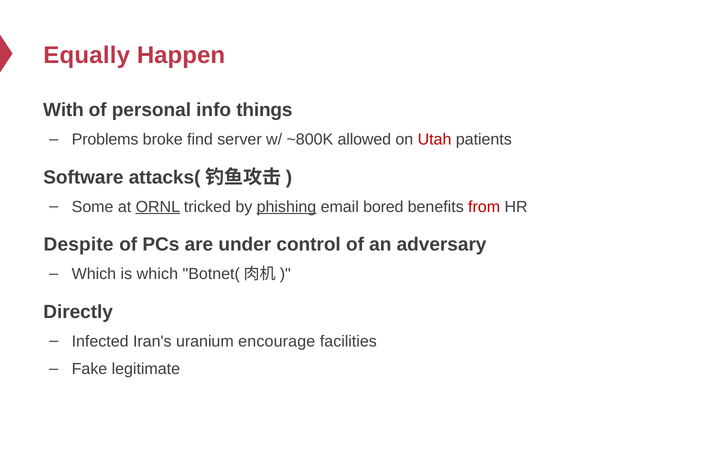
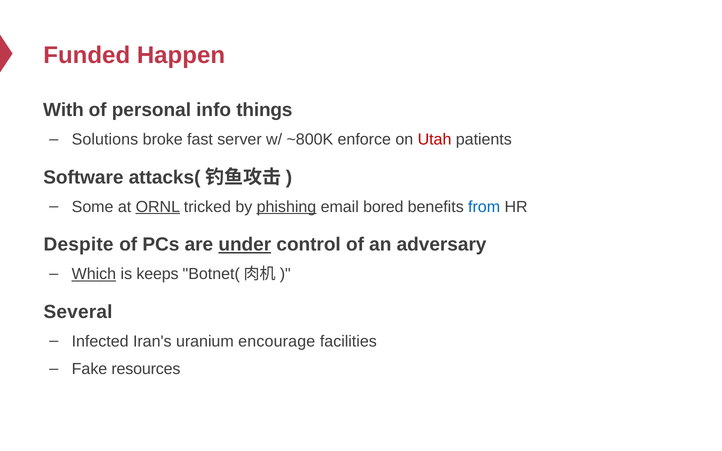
Equally: Equally -> Funded
Problems: Problems -> Solutions
find: find -> fast
allowed: allowed -> enforce
from colour: red -> blue
under underline: none -> present
Which at (94, 274) underline: none -> present
is which: which -> keeps
Directly: Directly -> Several
legitimate: legitimate -> resources
